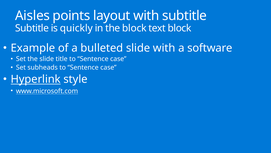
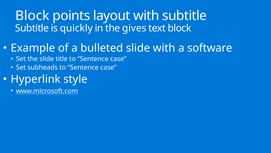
Aisles at (32, 16): Aisles -> Block
the block: block -> gives
Hyperlink underline: present -> none
